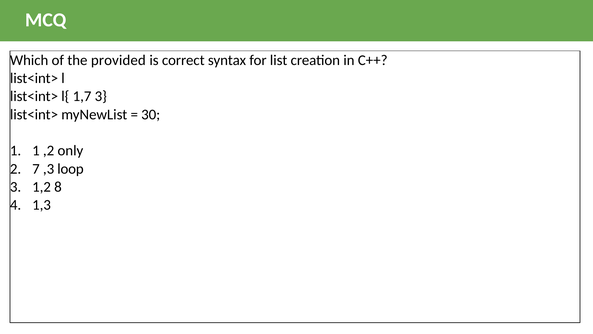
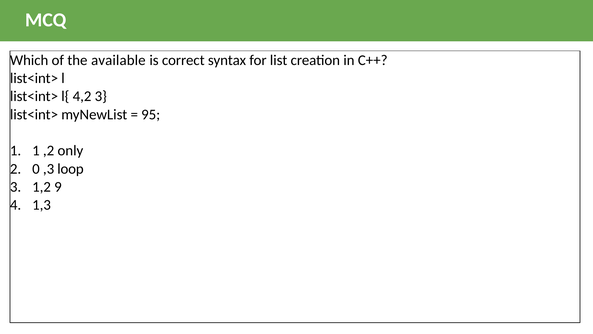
provided: provided -> available
1,7: 1,7 -> 4,2
30: 30 -> 95
7: 7 -> 0
8: 8 -> 9
